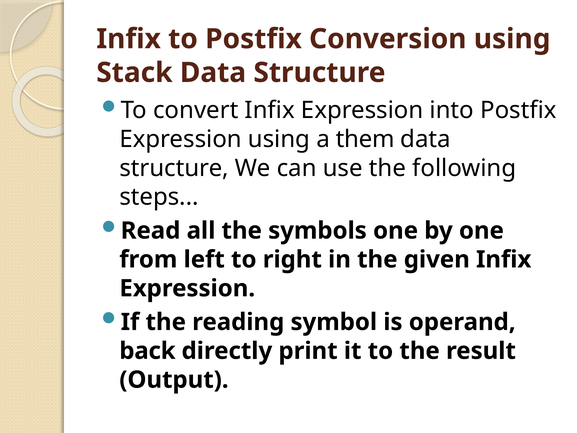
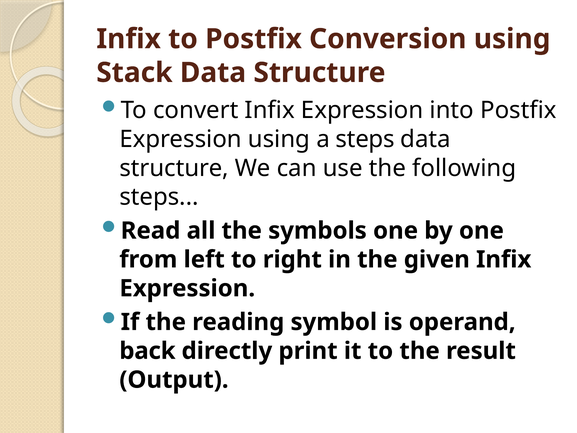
a them: them -> steps
